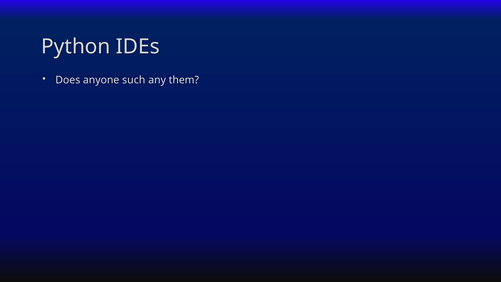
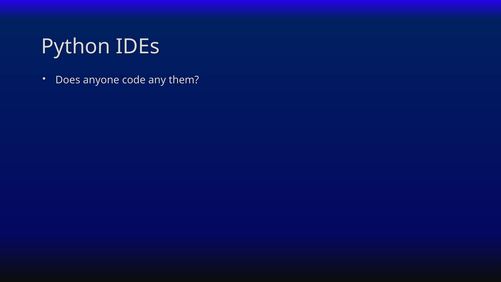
such: such -> code
